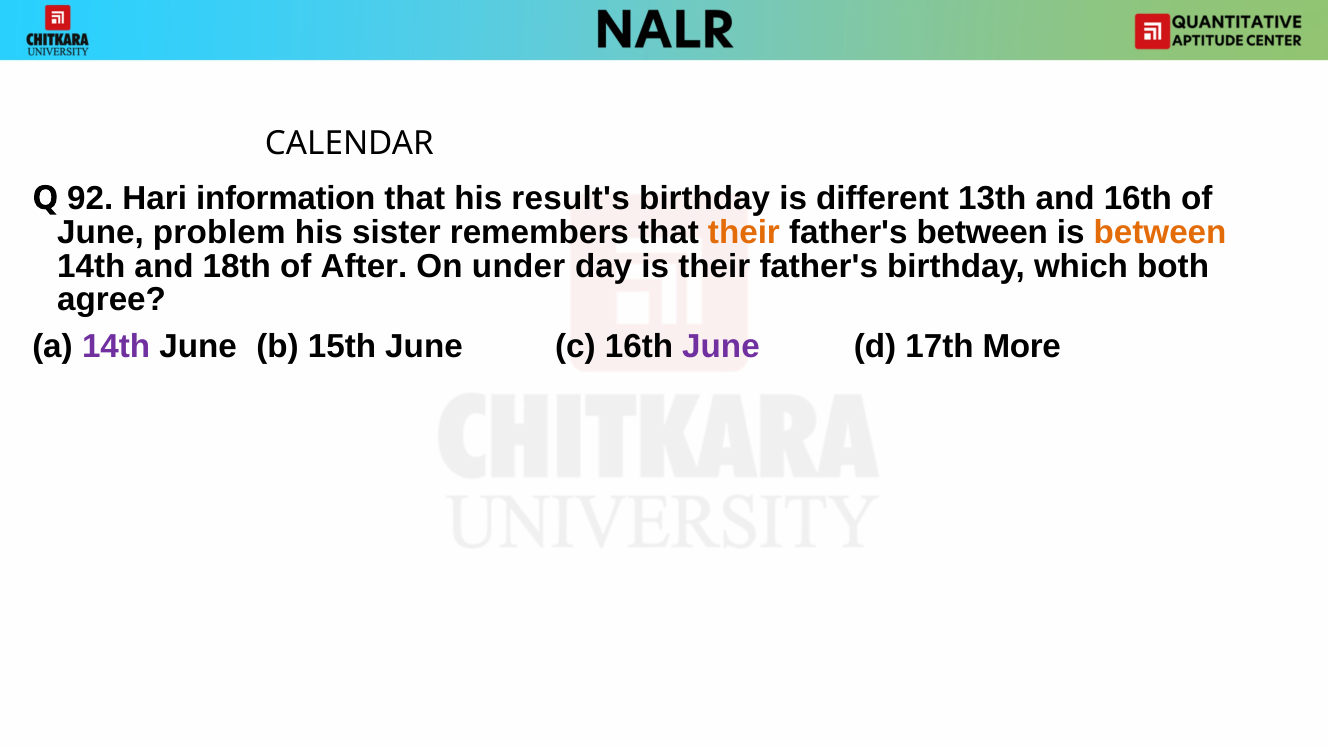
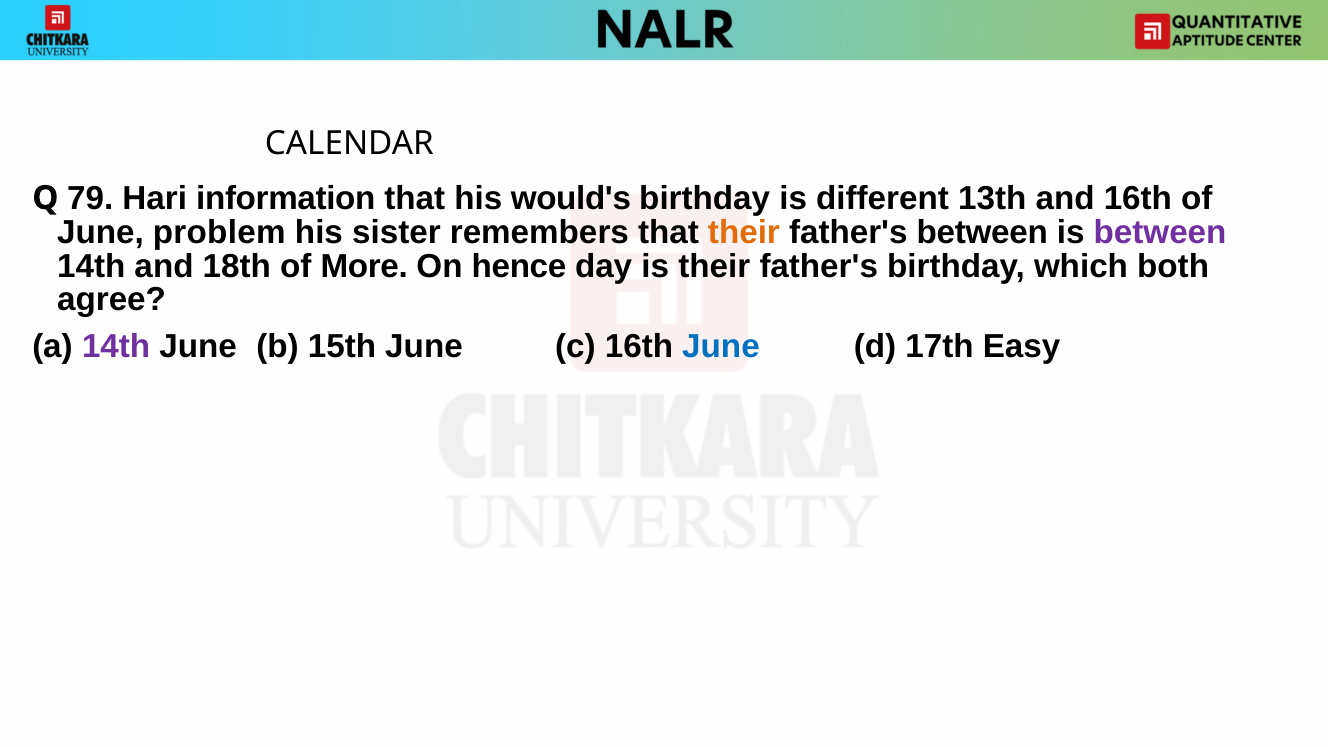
92: 92 -> 79
result's: result's -> would's
between at (1160, 233) colour: orange -> purple
After: After -> More
under: under -> hence
June at (721, 347) colour: purple -> blue
More: More -> Easy
